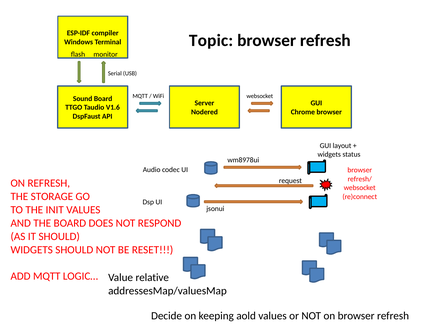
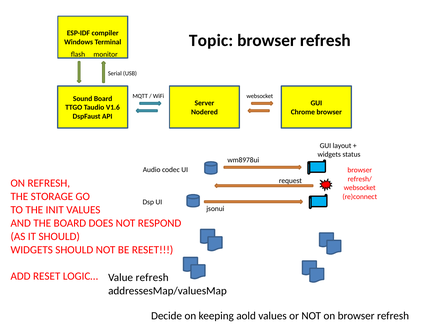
ADD MQTT: MQTT -> RESET
Value relative: relative -> refresh
